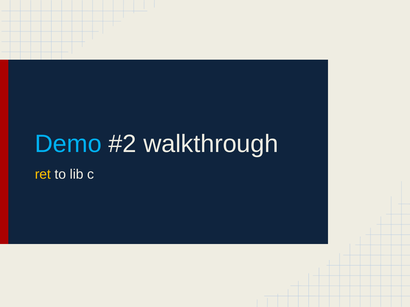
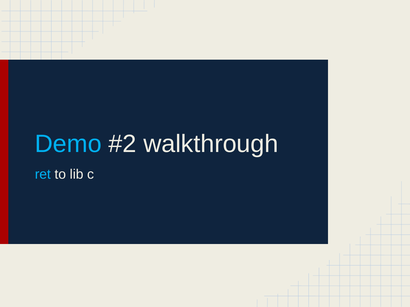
ret colour: yellow -> light blue
